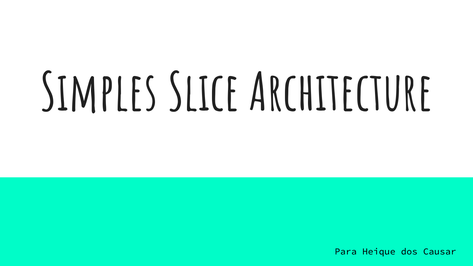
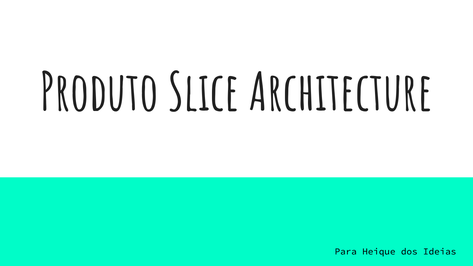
Simples: Simples -> Produto
Causar: Causar -> Ideias
